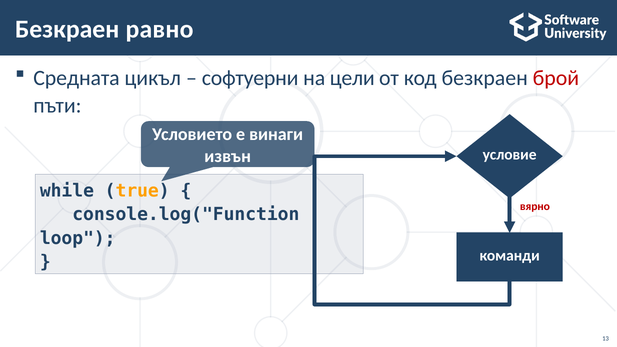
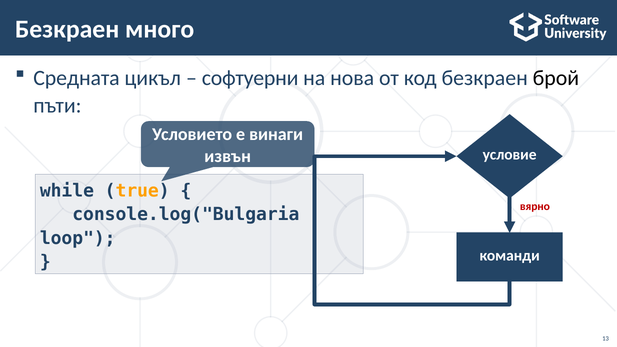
равно: равно -> много
цели: цели -> нова
брой colour: red -> black
console.log("Function: console.log("Function -> console.log("Bulgaria
